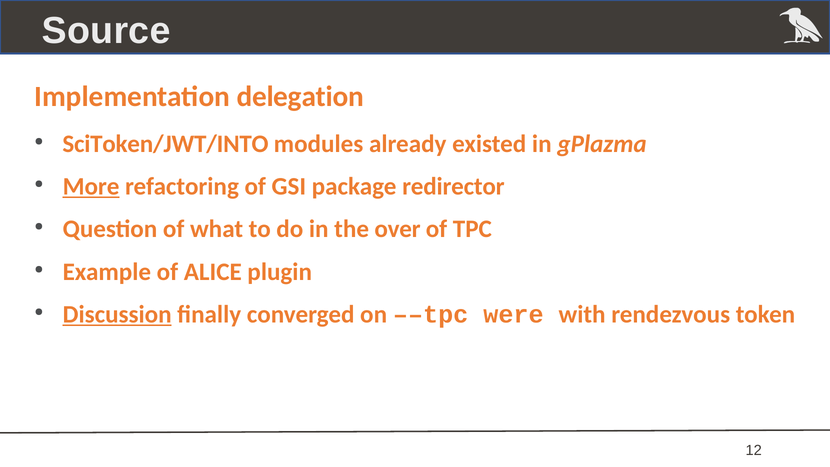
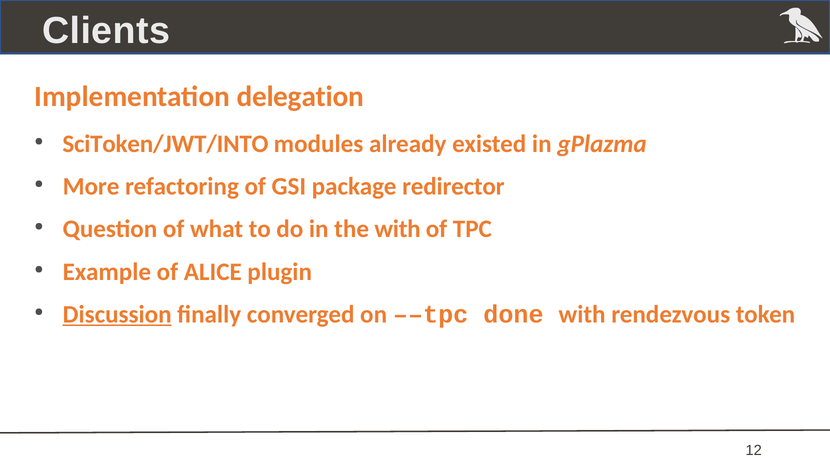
Source: Source -> Clients
More underline: present -> none
the over: over -> with
were: were -> done
